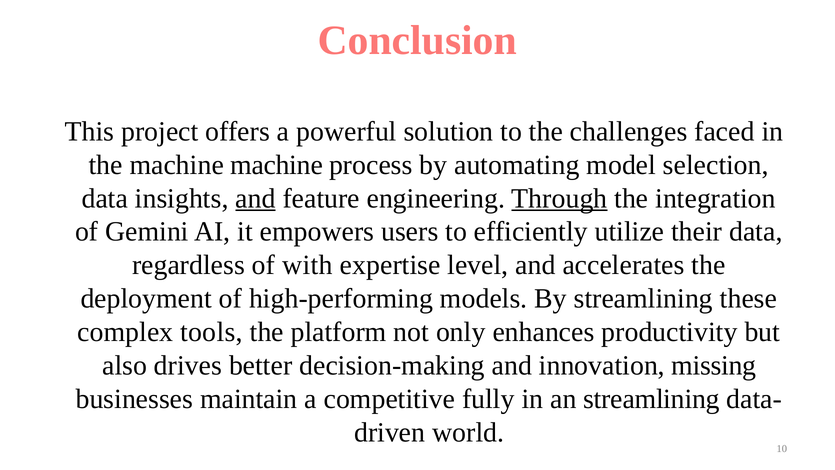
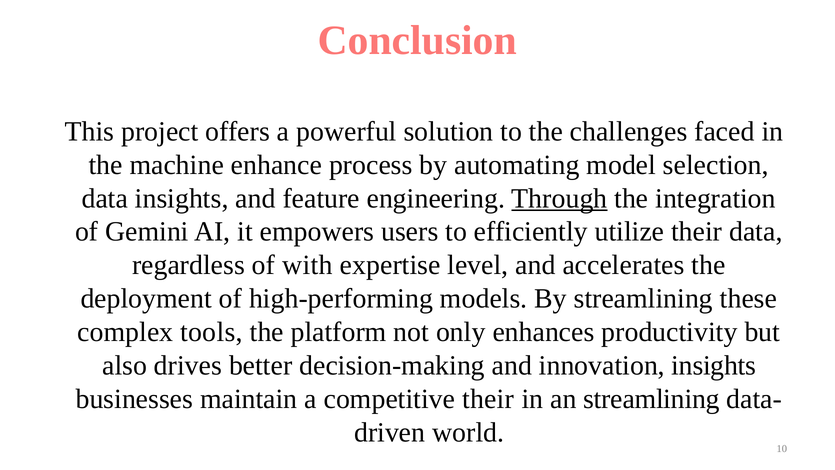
machine machine: machine -> enhance
and at (255, 198) underline: present -> none
innovation missing: missing -> insights
competitive fully: fully -> their
